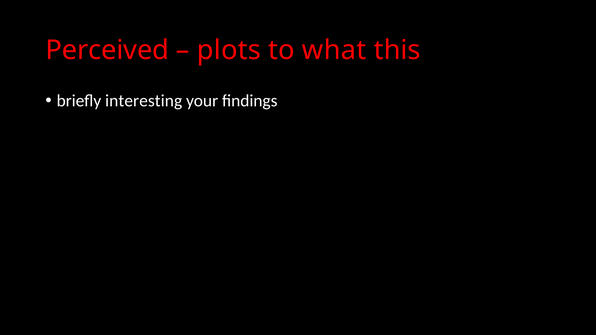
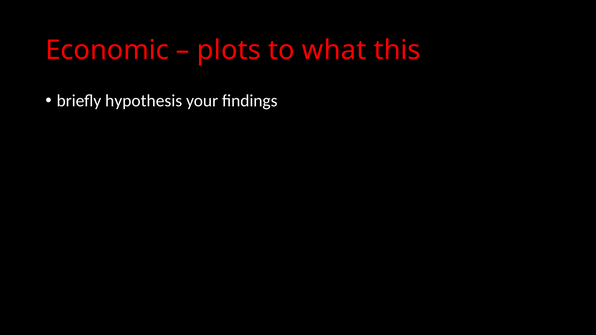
Perceived: Perceived -> Economic
interesting: interesting -> hypothesis
